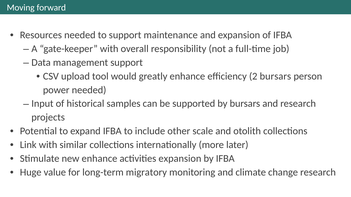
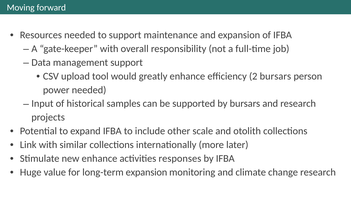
activities expansion: expansion -> responses
long-term migratory: migratory -> expansion
